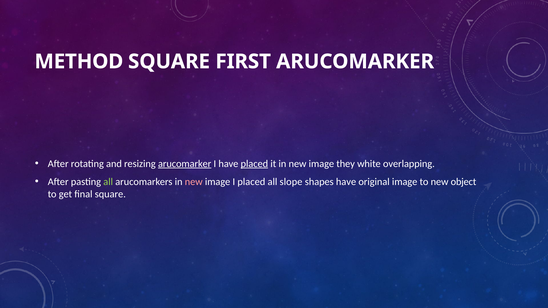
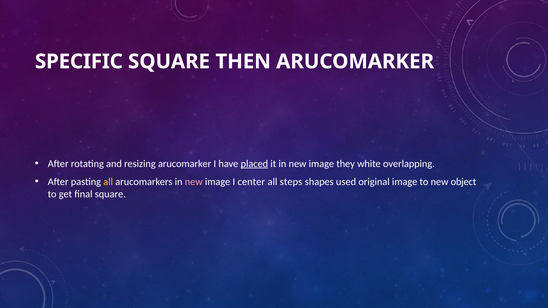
METHOD: METHOD -> SPECIFIC
FIRST: FIRST -> THEN
arucomarker at (185, 164) underline: present -> none
all at (108, 182) colour: light green -> yellow
I placed: placed -> center
slope: slope -> steps
shapes have: have -> used
